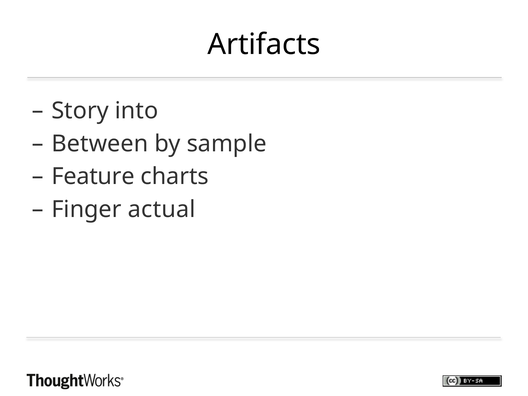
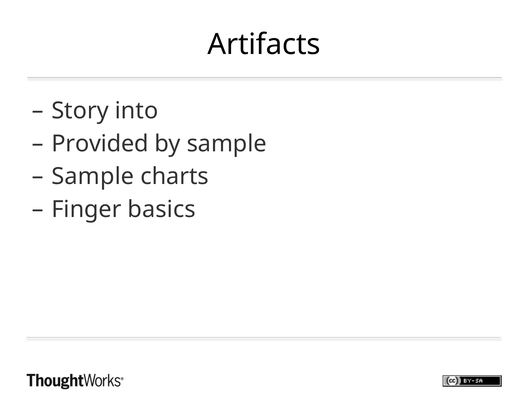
Between: Between -> Provided
Feature at (93, 176): Feature -> Sample
actual: actual -> basics
